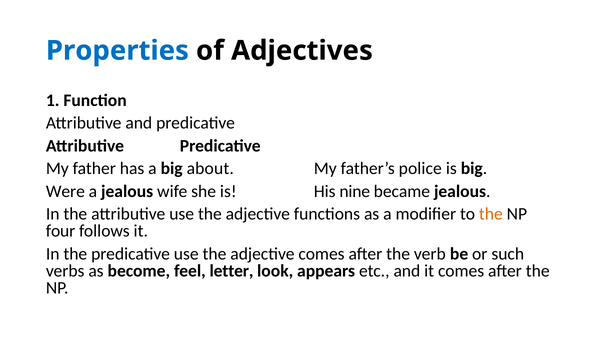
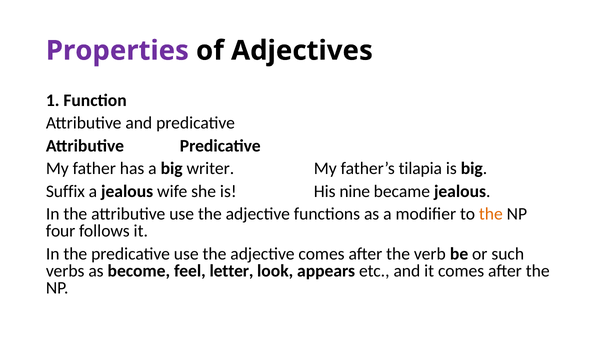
Properties colour: blue -> purple
about: about -> writer
police: police -> tilapia
Were: Were -> Suffix
